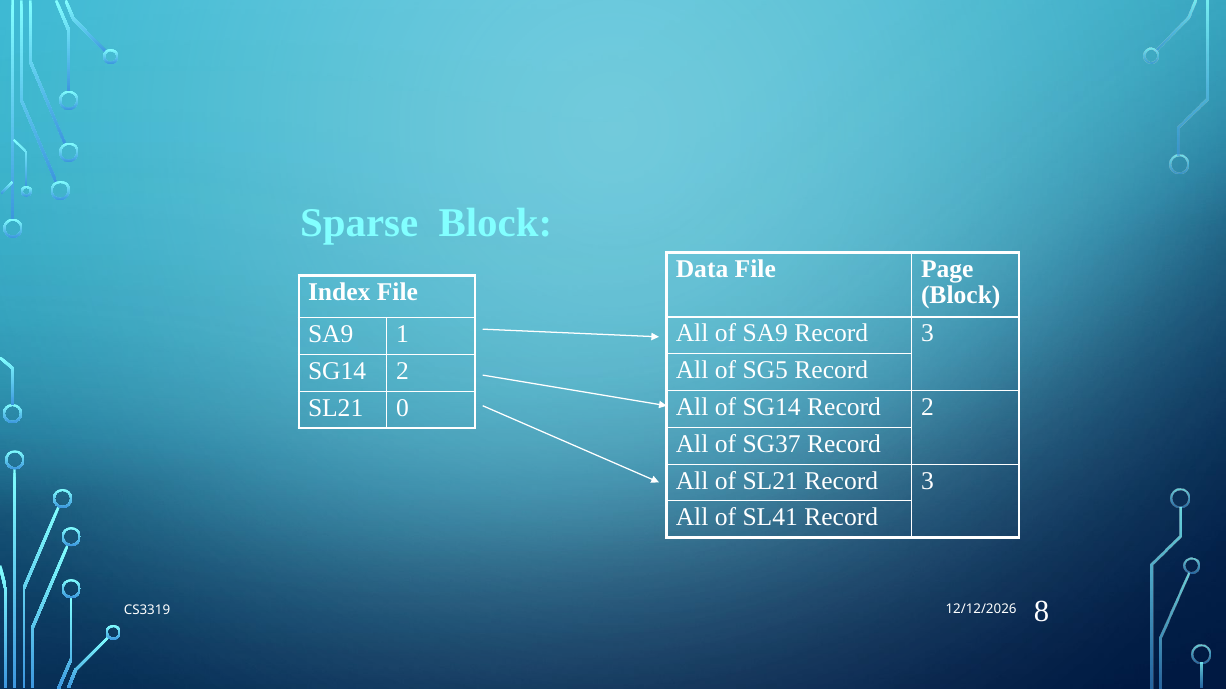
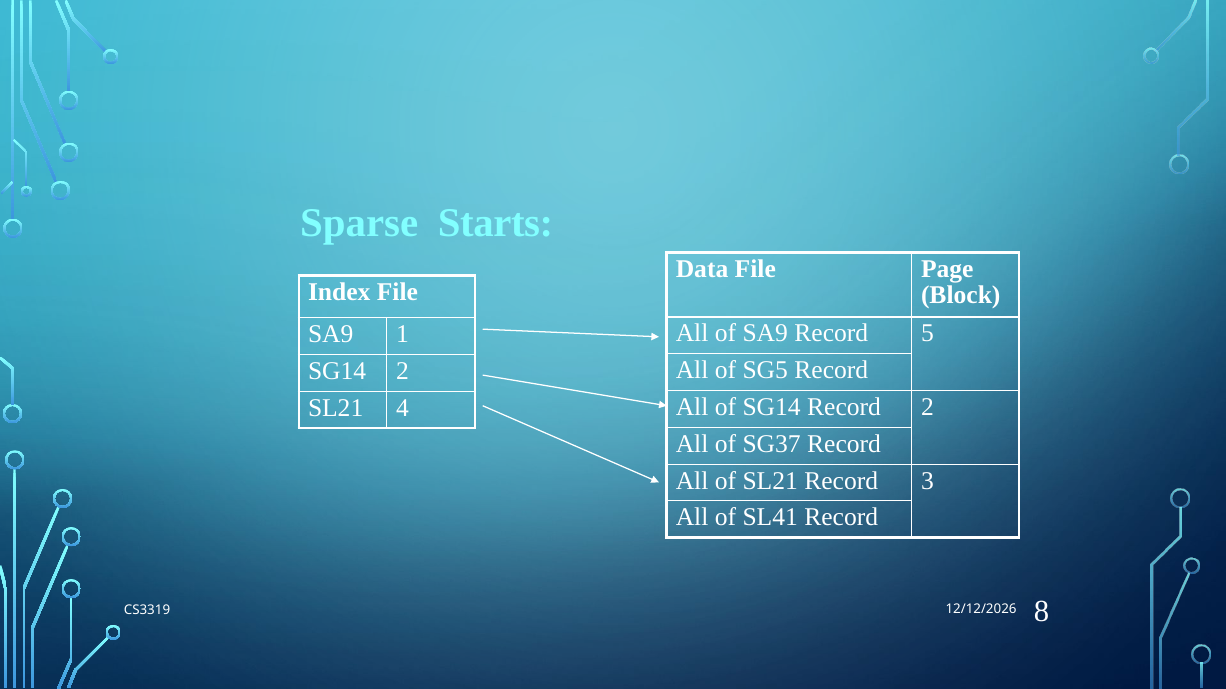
Sparse Block: Block -> Starts
SA9 Record 3: 3 -> 5
0: 0 -> 4
